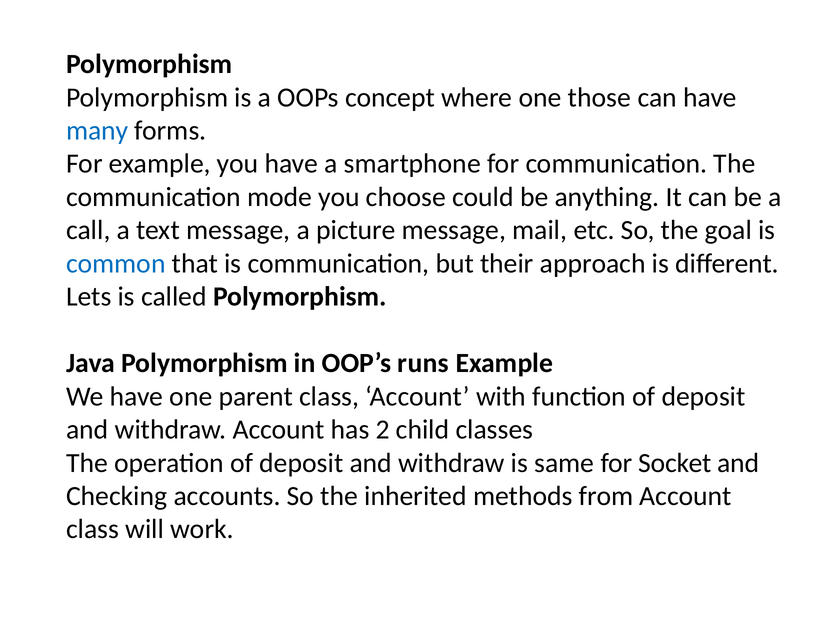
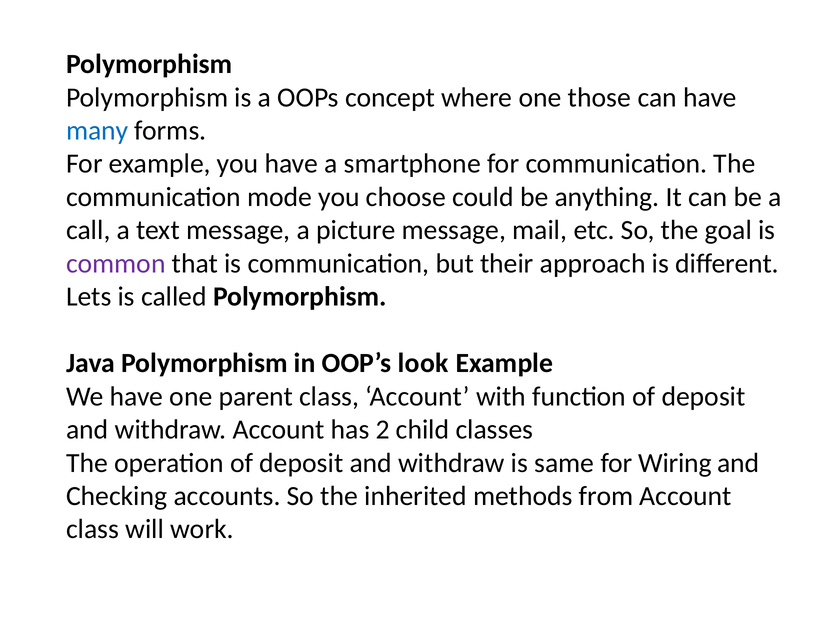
common colour: blue -> purple
runs: runs -> look
Socket: Socket -> Wiring
